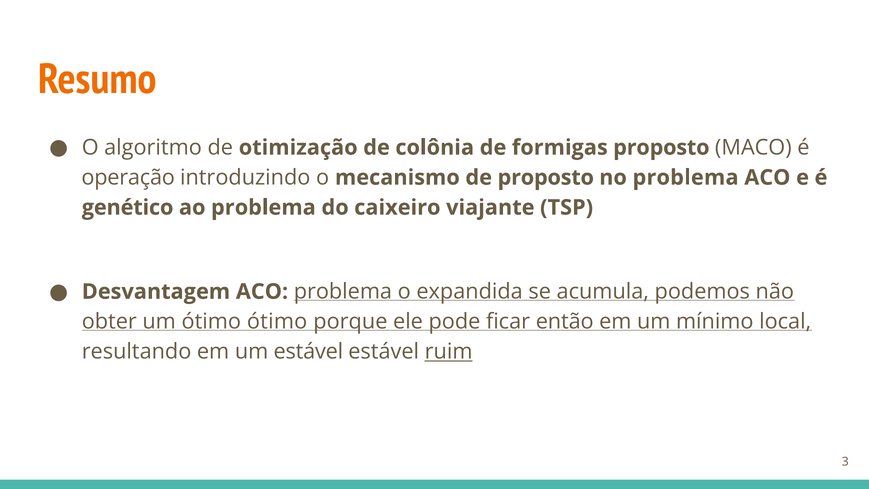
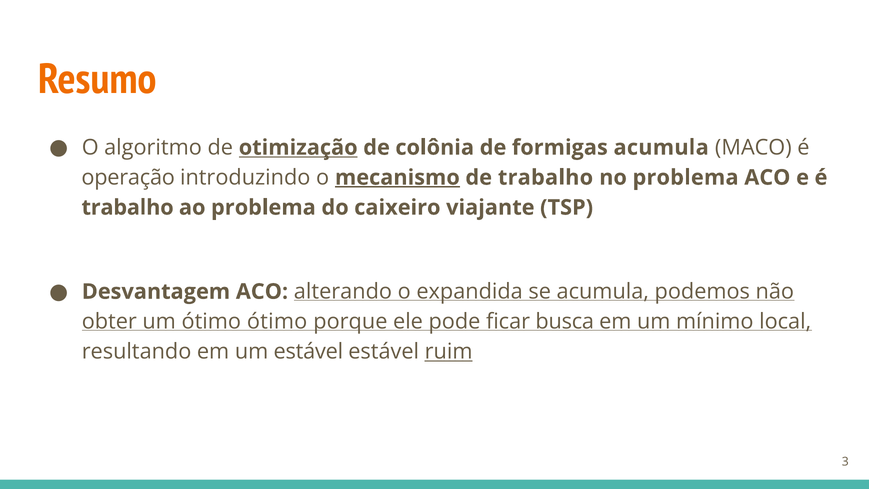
otimização underline: none -> present
formigas proposto: proposto -> acumula
mecanismo underline: none -> present
de proposto: proposto -> trabalho
genético at (128, 207): genético -> trabalho
ACO problema: problema -> alterando
então: então -> busca
